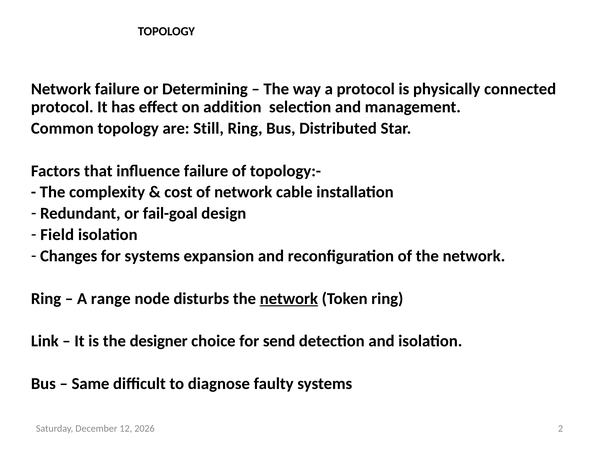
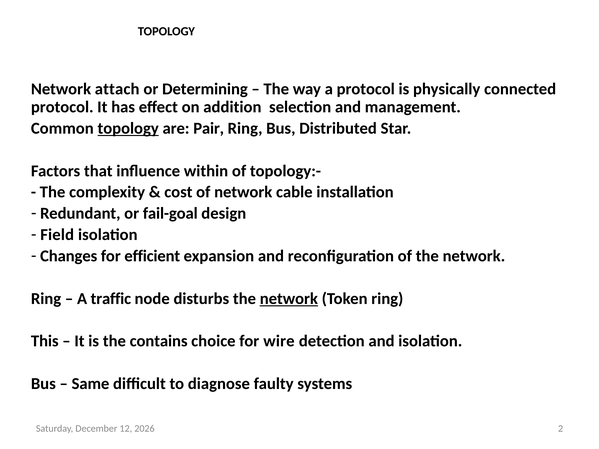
Network failure: failure -> attach
topology at (128, 128) underline: none -> present
Still: Still -> Pair
influence failure: failure -> within
for systems: systems -> efficient
range: range -> traffic
Link: Link -> This
designer: designer -> contains
send: send -> wire
